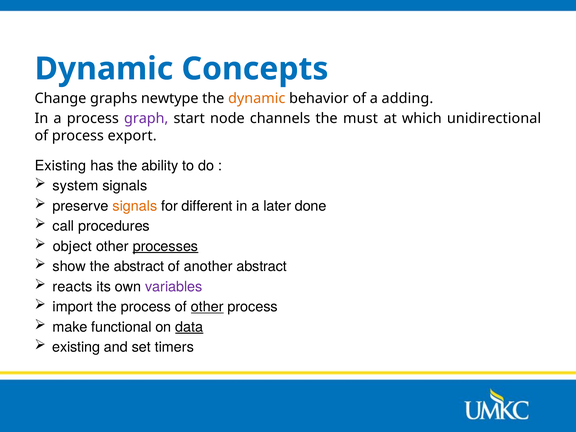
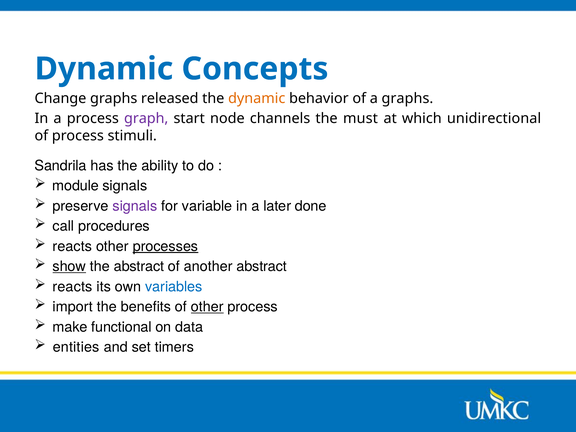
newtype: newtype -> released
a adding: adding -> graphs
export: export -> stimuli
Existing at (60, 166): Existing -> Sandrila
system: system -> module
signals at (135, 206) colour: orange -> purple
different: different -> variable
object at (72, 246): object -> reacts
show underline: none -> present
variables colour: purple -> blue
the process: process -> benefits
data underline: present -> none
existing at (76, 347): existing -> entities
